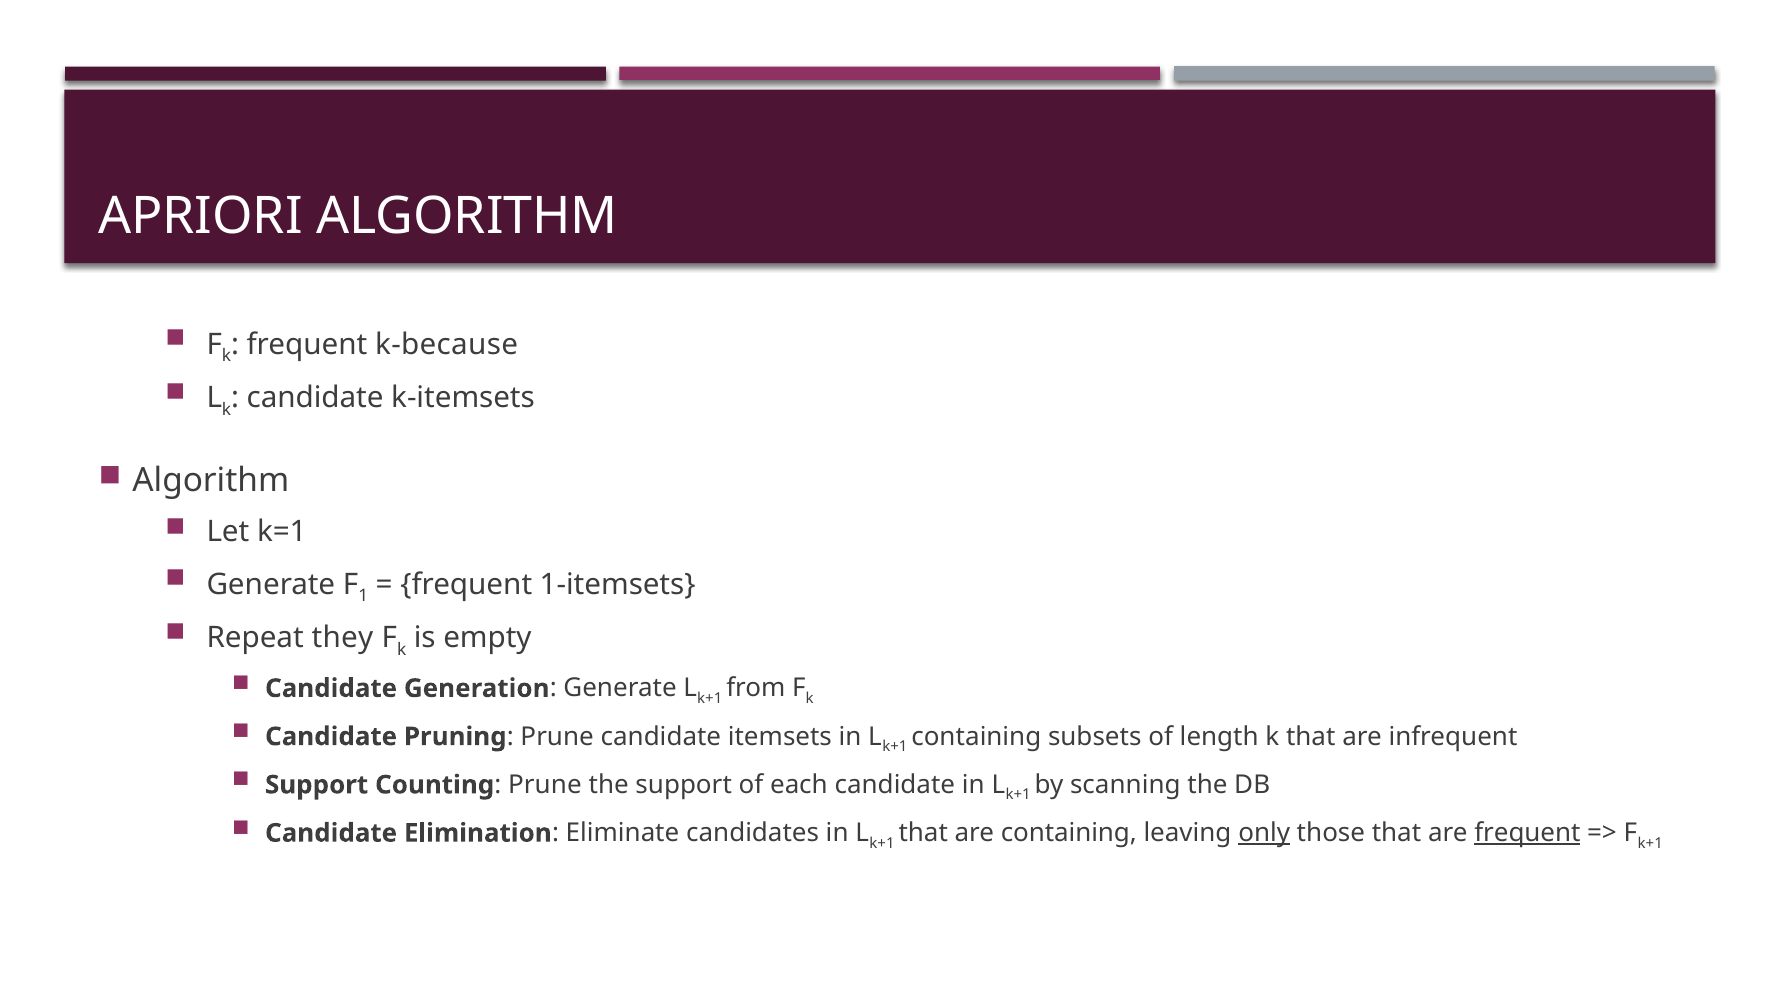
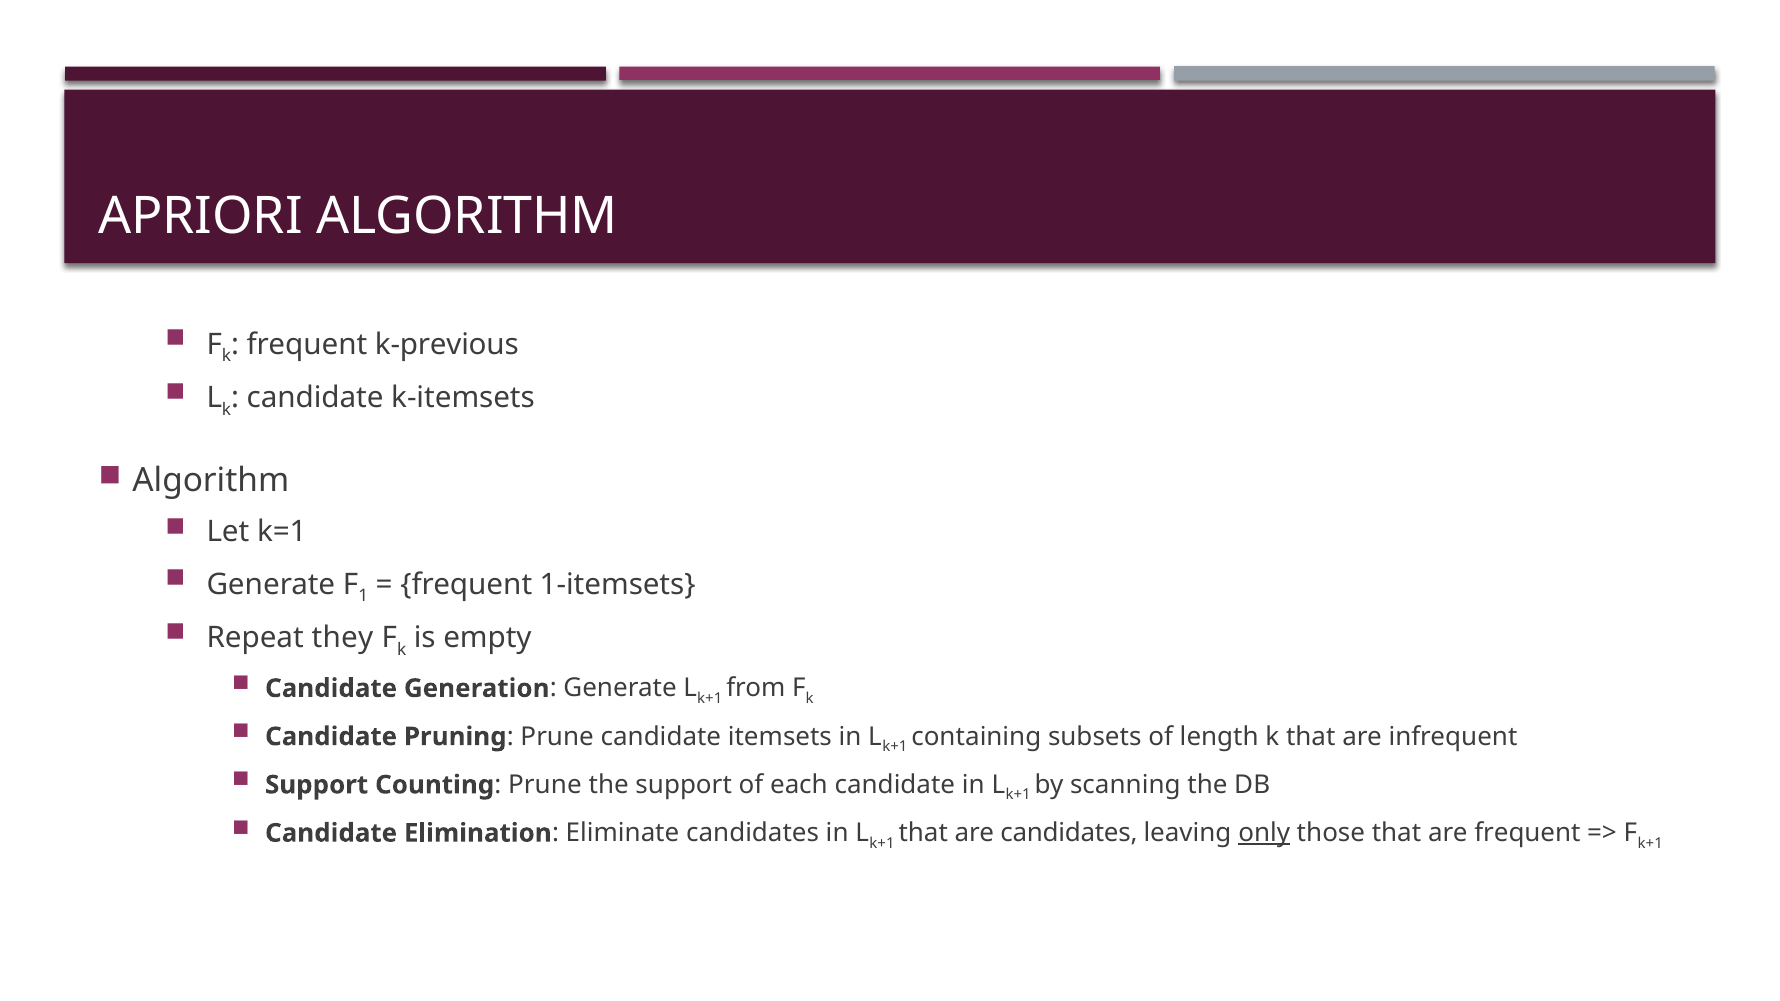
k-because: k-because -> k-previous
are containing: containing -> candidates
frequent at (1527, 833) underline: present -> none
